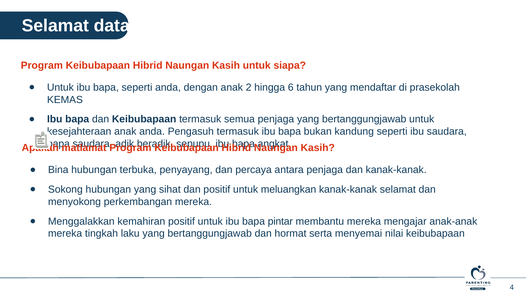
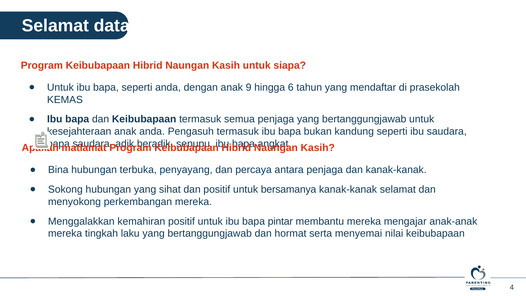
2: 2 -> 9
meluangkan: meluangkan -> bersamanya
